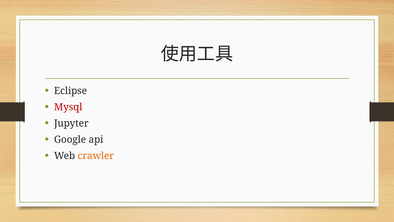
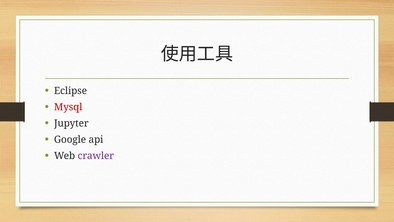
crawler colour: orange -> purple
